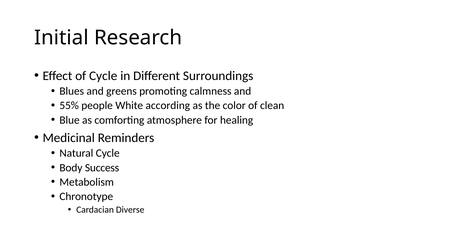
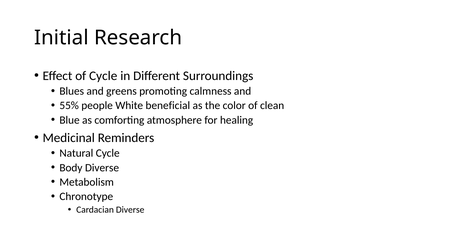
according: according -> beneficial
Body Success: Success -> Diverse
